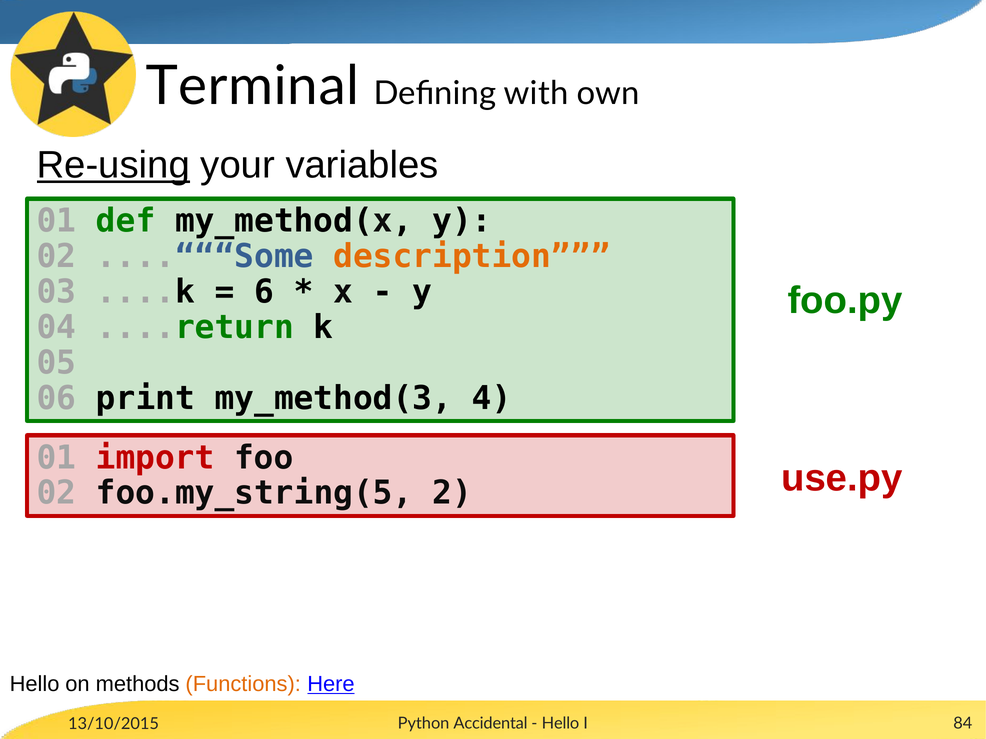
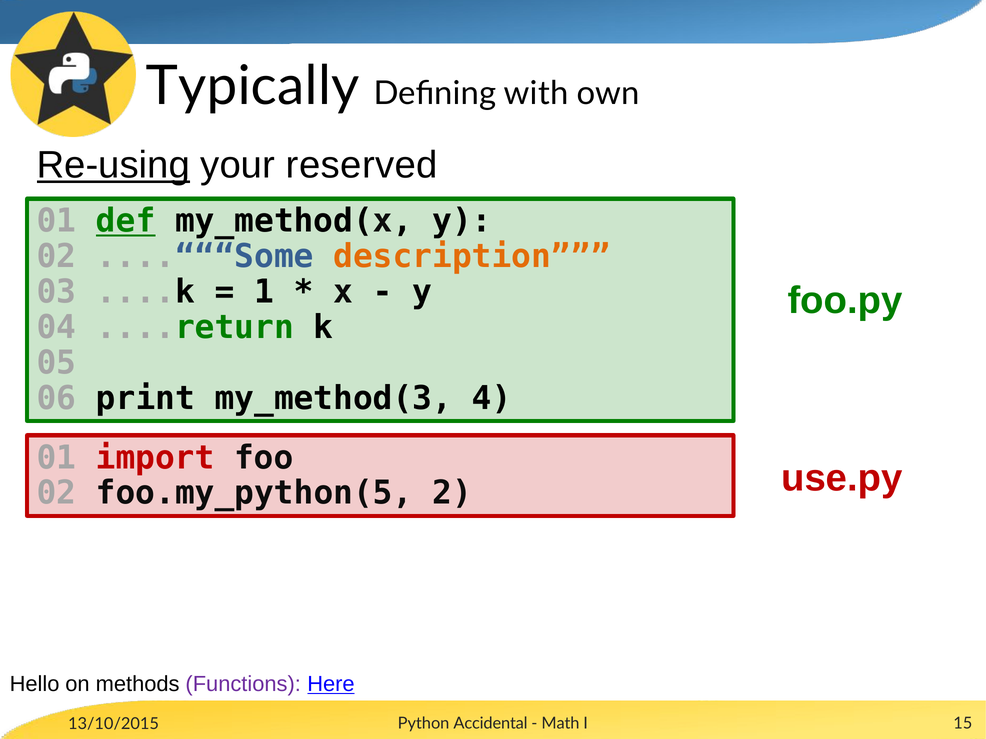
Terminal: Terminal -> Typically
variables: variables -> reserved
def underline: none -> present
6: 6 -> 1
foo.my_string(5: foo.my_string(5 -> foo.my_python(5
Functions colour: orange -> purple
Hello at (560, 724): Hello -> Math
84: 84 -> 15
